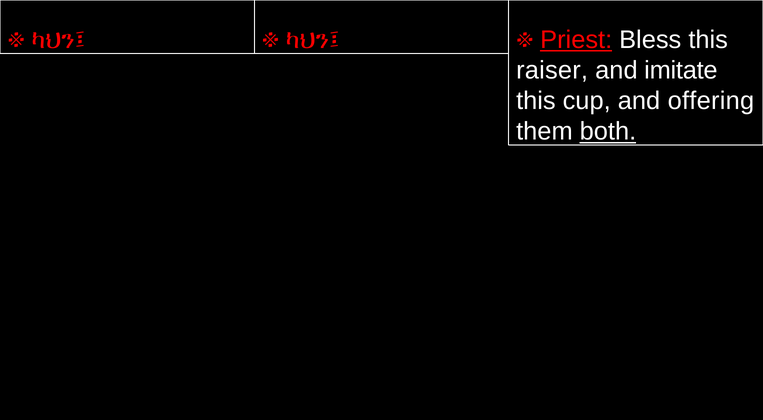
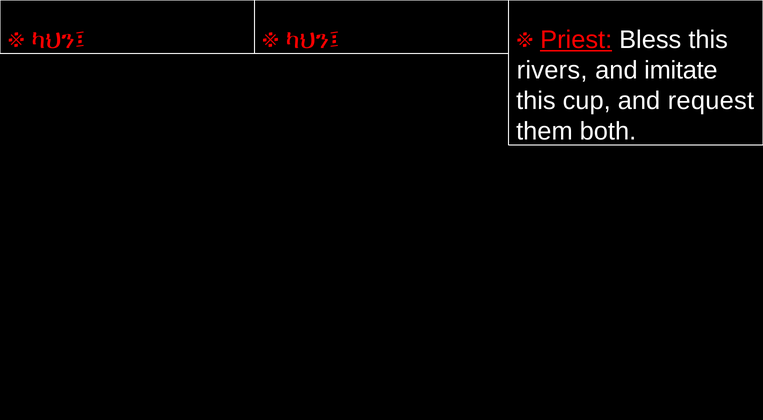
raiser: raiser -> rivers
offering: offering -> request
both underline: present -> none
